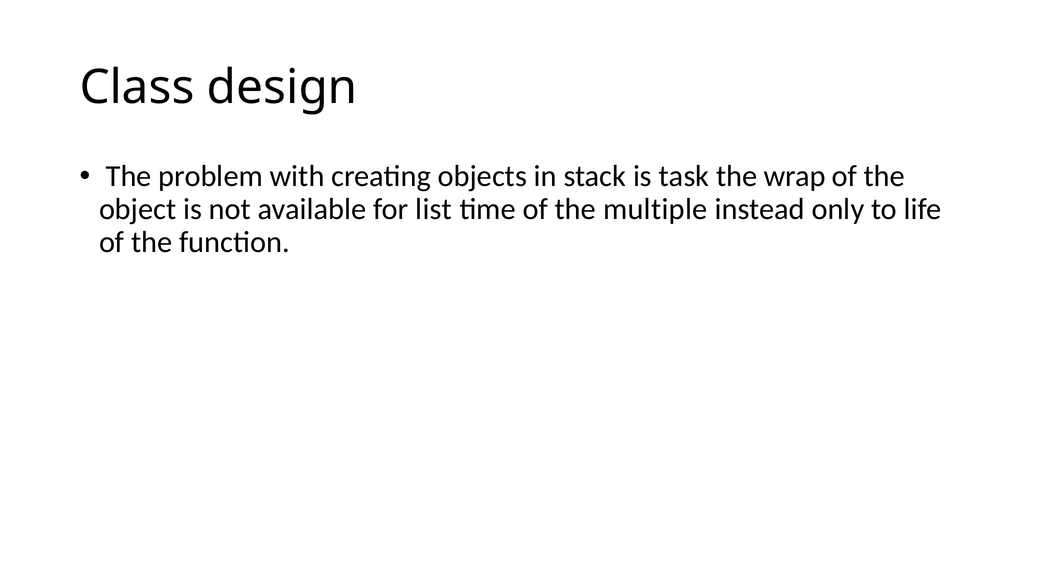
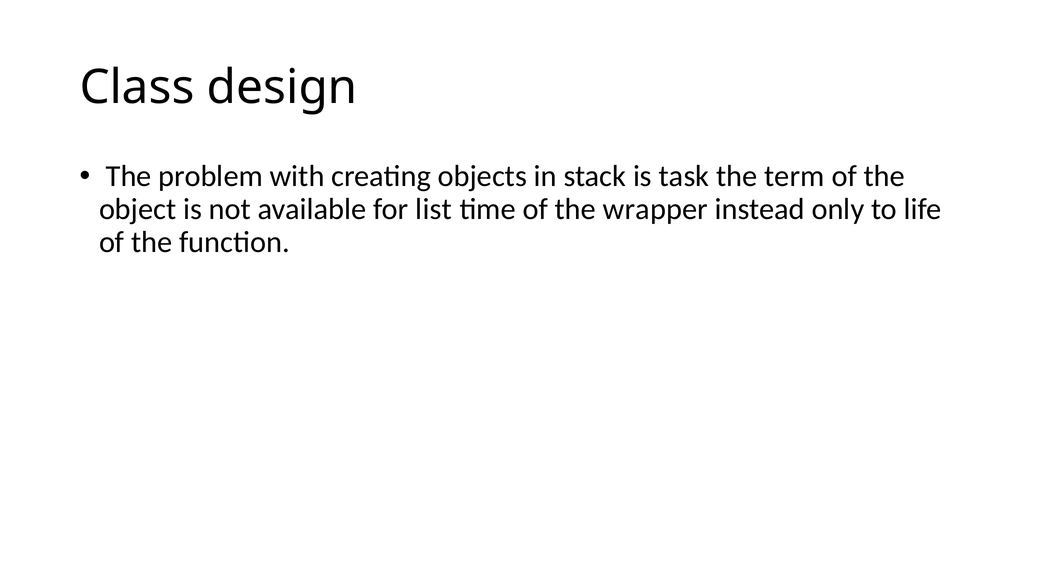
wrap: wrap -> term
multiple: multiple -> wrapper
